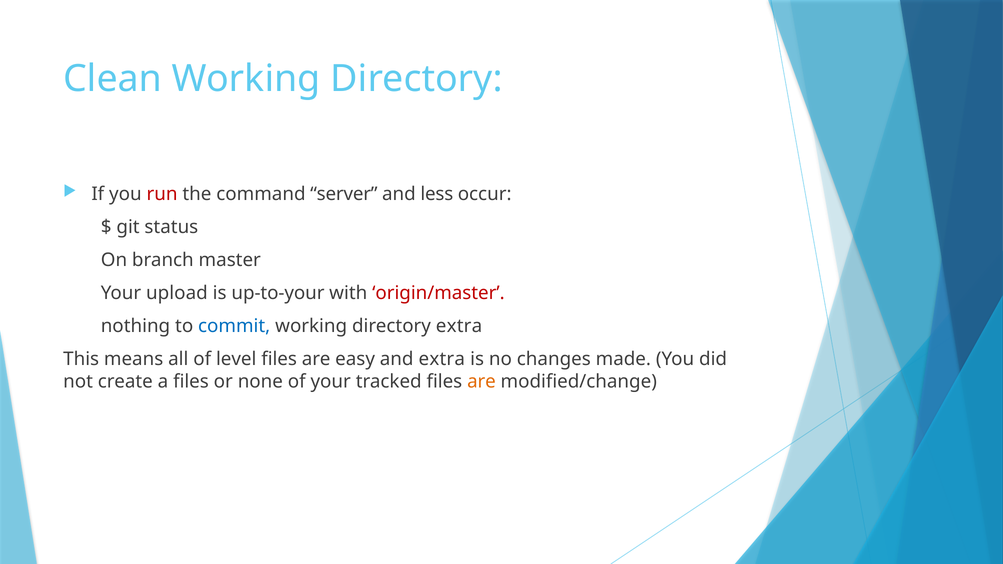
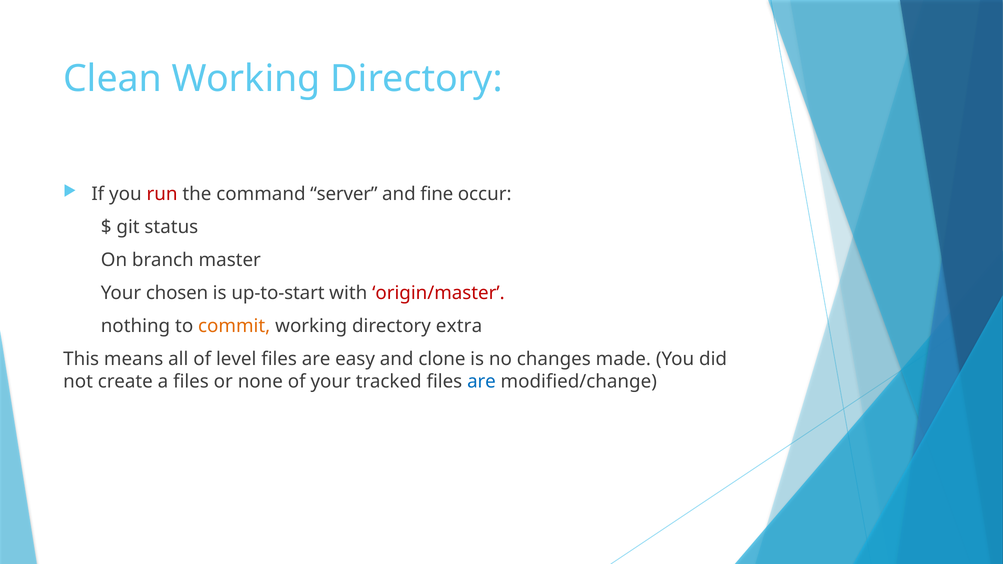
less: less -> fine
upload: upload -> chosen
up-to-your: up-to-your -> up-to-start
commit colour: blue -> orange
and extra: extra -> clone
are at (481, 382) colour: orange -> blue
